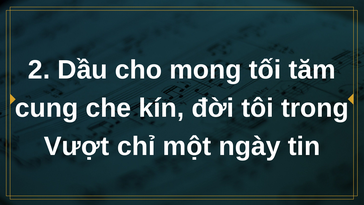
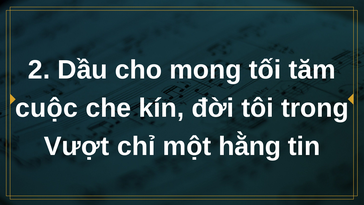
cung: cung -> cuộc
ngày: ngày -> hằng
